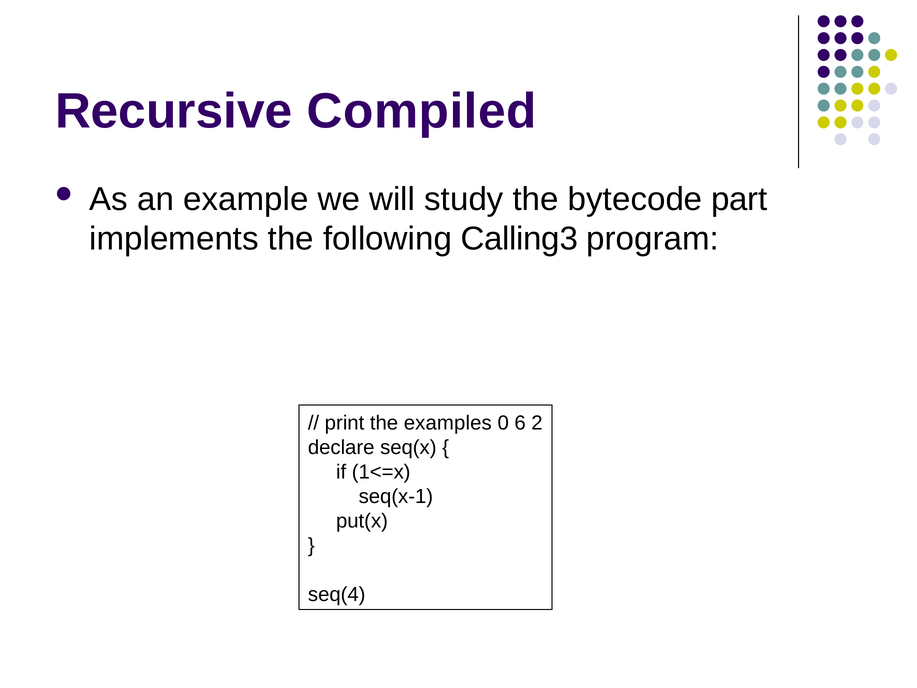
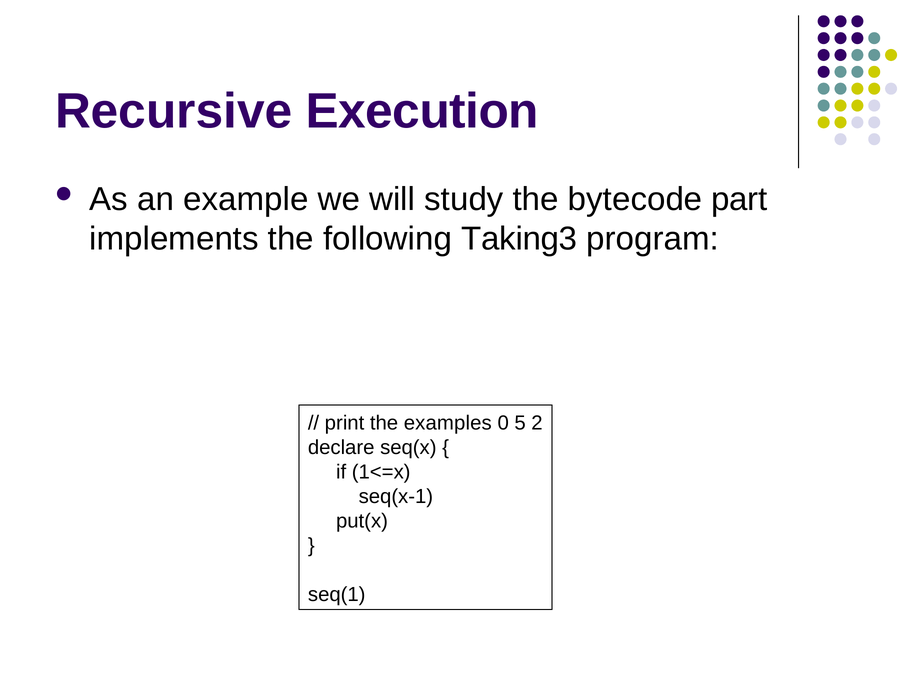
Compiled: Compiled -> Execution
Calling3: Calling3 -> Taking3
6: 6 -> 5
seq(4: seq(4 -> seq(1
